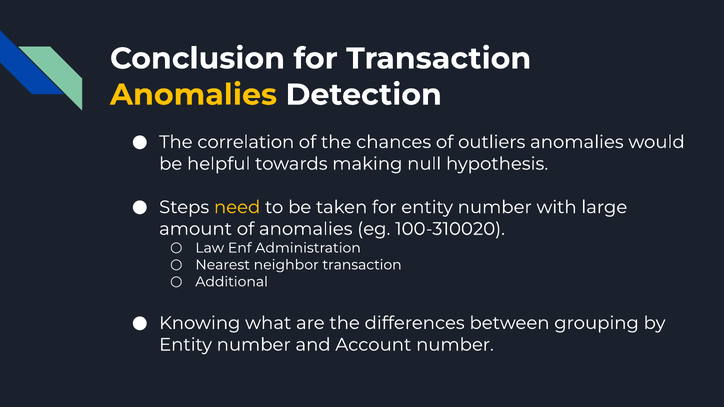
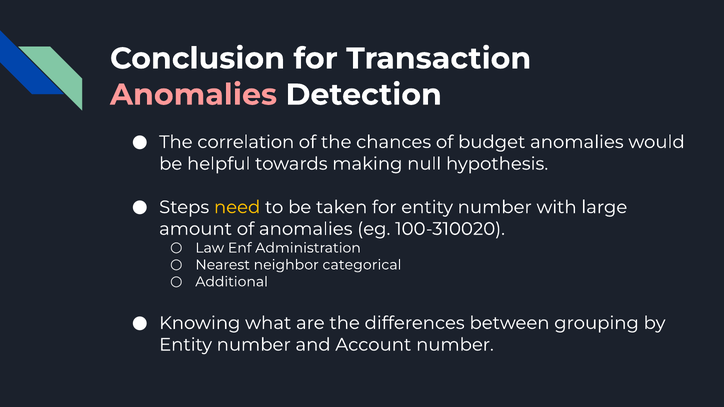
Anomalies at (193, 95) colour: yellow -> pink
outliers: outliers -> budget
neighbor transaction: transaction -> categorical
